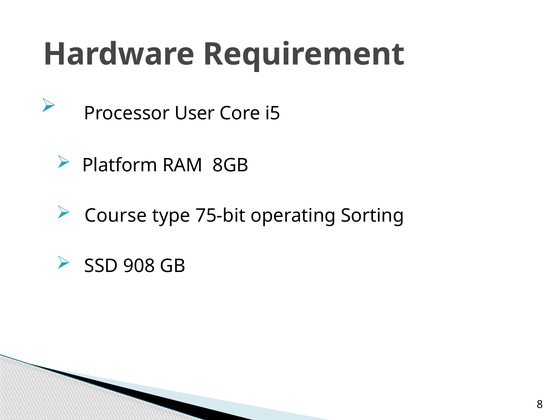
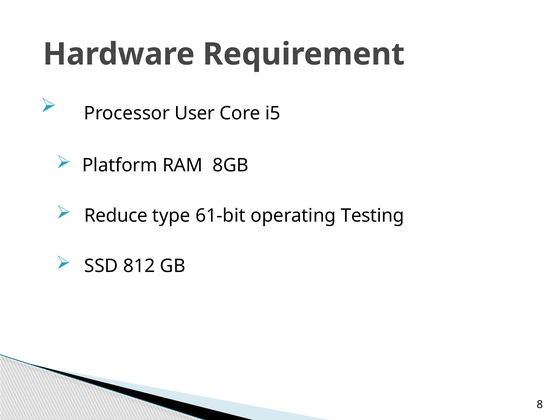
Course: Course -> Reduce
75-bit: 75-bit -> 61-bit
Sorting: Sorting -> Testing
908: 908 -> 812
